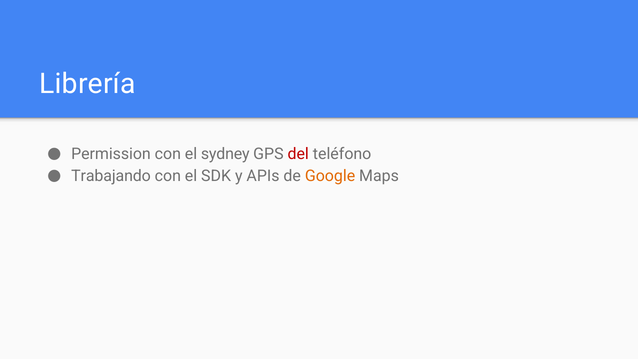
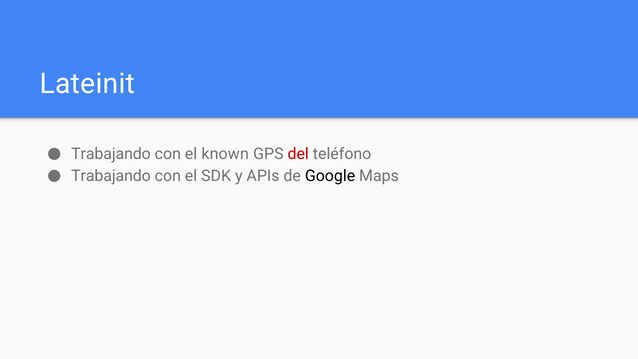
Librería: Librería -> Lateinit
Permission at (111, 154): Permission -> Trabajando
sydney: sydney -> known
Google colour: orange -> black
